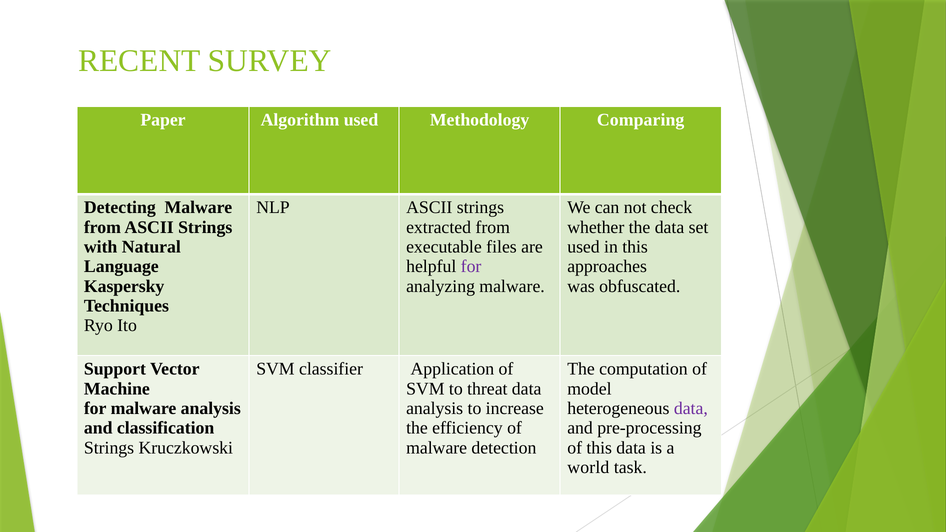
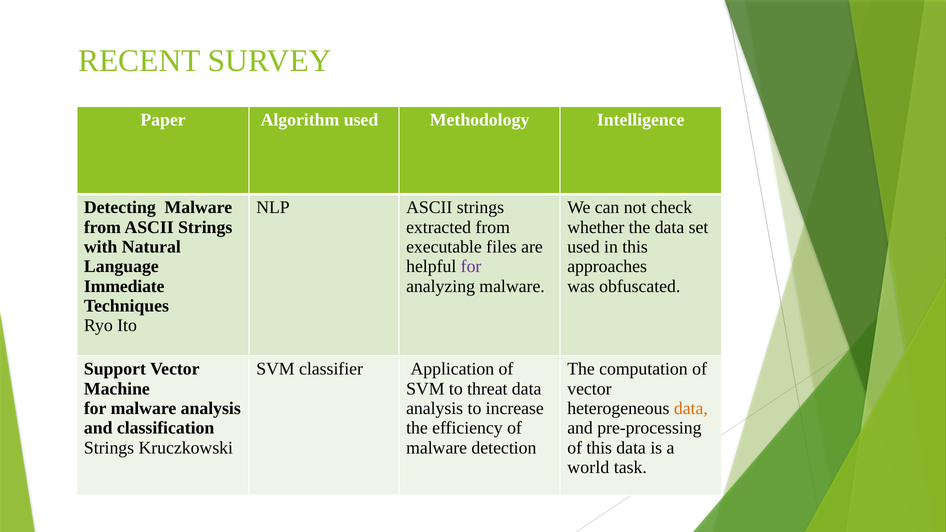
Comparing: Comparing -> Intelligence
Kaspersky: Kaspersky -> Immediate
model at (589, 389): model -> vector
data at (691, 409) colour: purple -> orange
